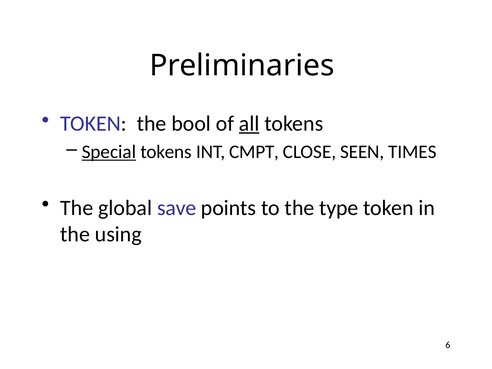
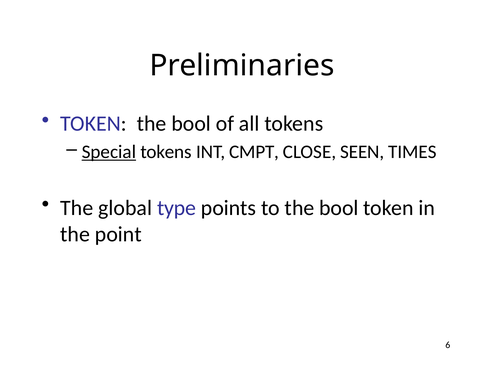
all underline: present -> none
save: save -> type
to the type: type -> bool
using: using -> point
